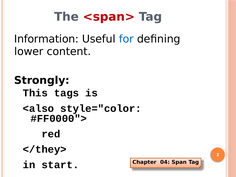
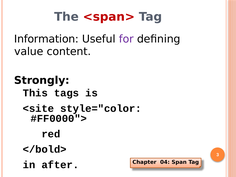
for colour: blue -> purple
lower: lower -> value
<also: <also -> <site
</they>: </they> -> </bold>
start: start -> after
